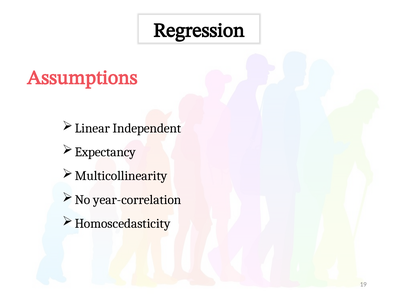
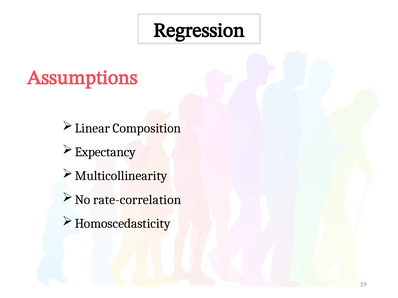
Independent: Independent -> Composition
year-correlation: year-correlation -> rate-correlation
